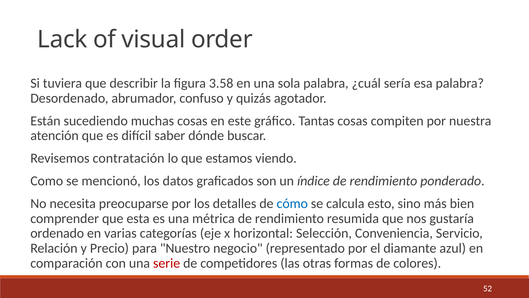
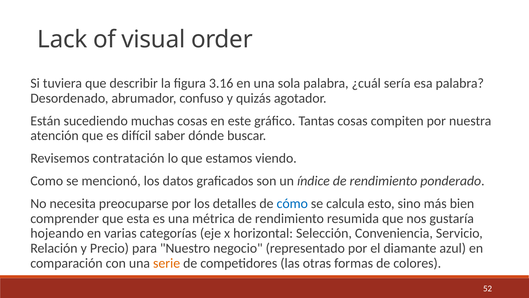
3.58: 3.58 -> 3.16
ordenado: ordenado -> hojeando
serie colour: red -> orange
